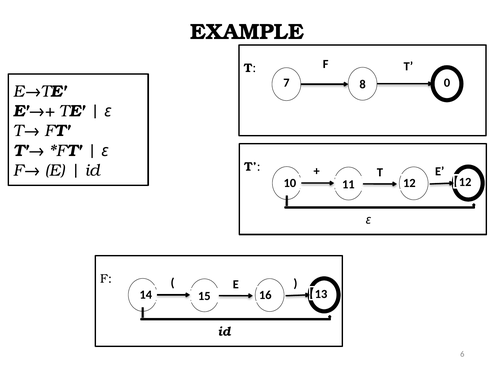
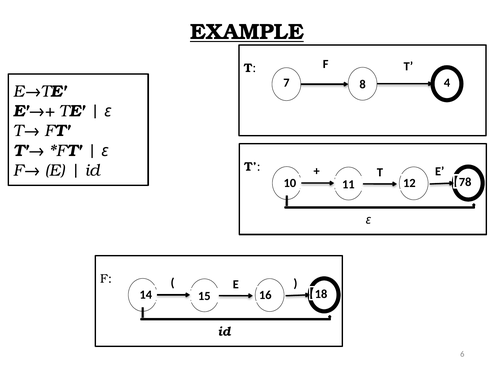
EXAMPLE underline: none -> present
0: 0 -> 4
11 12: 12 -> 78
13: 13 -> 18
